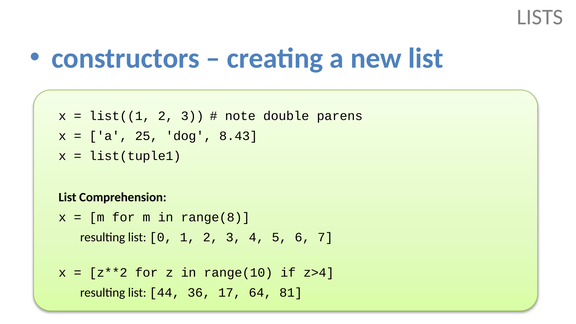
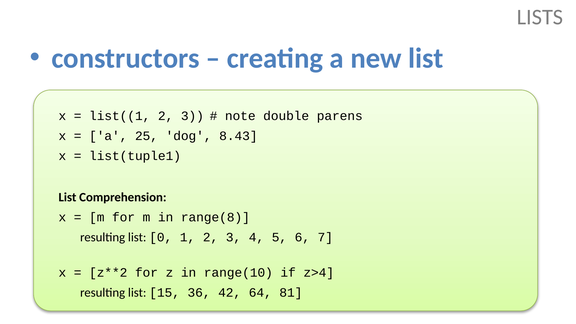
44: 44 -> 15
17: 17 -> 42
